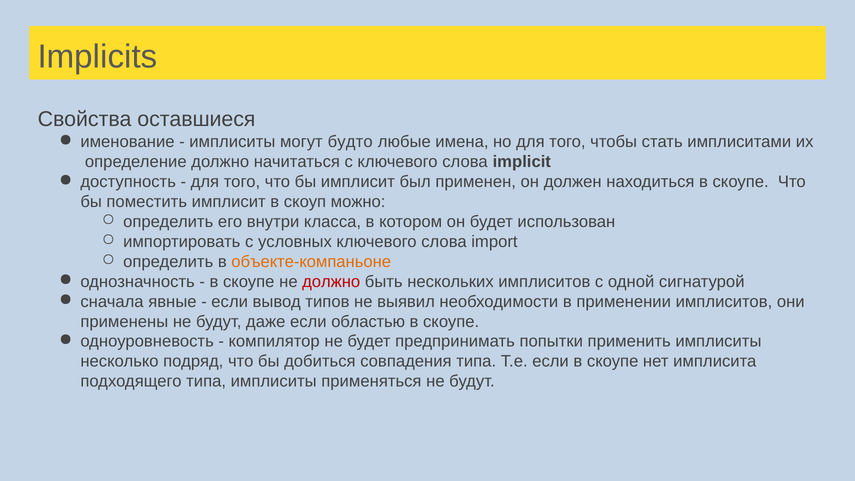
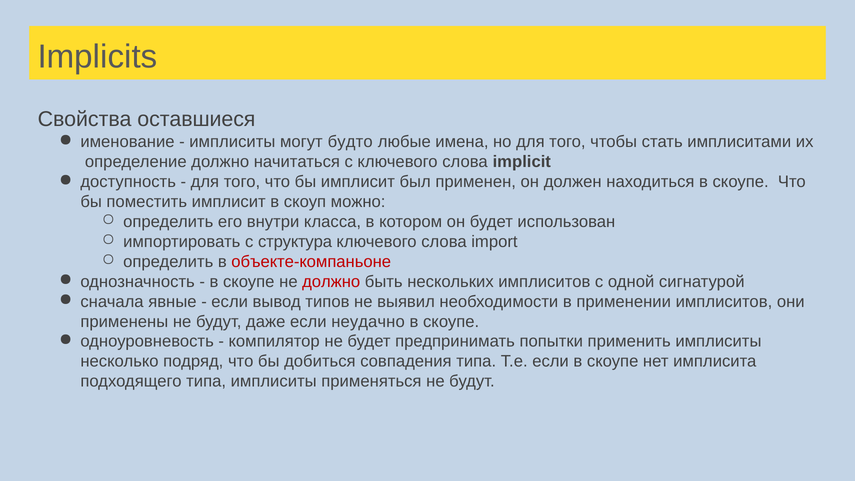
условных: условных -> структура
объекте-компаньоне colour: orange -> red
областью: областью -> неудачно
